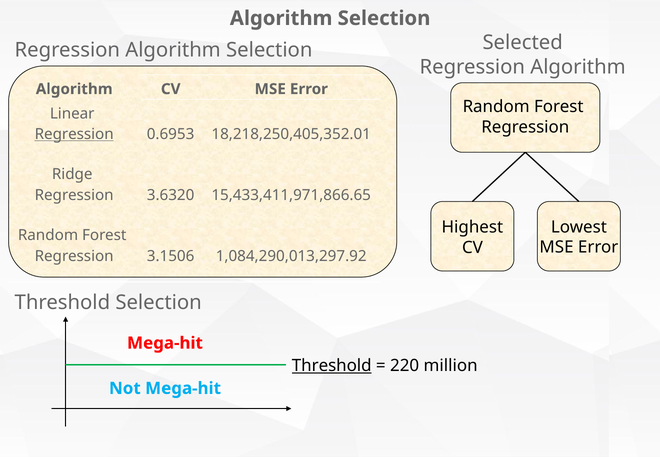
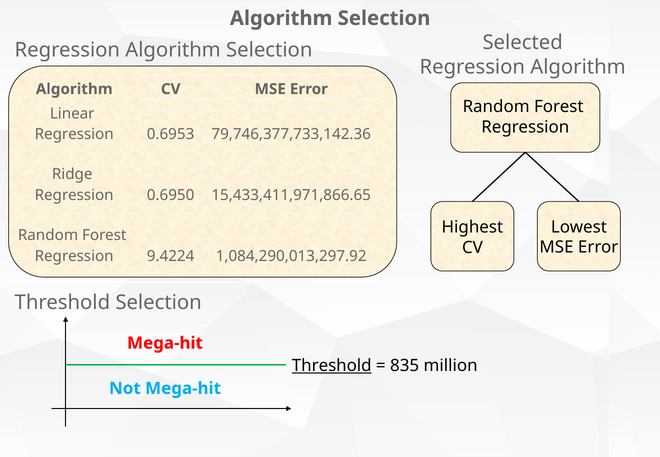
Regression at (74, 134) underline: present -> none
18,218,250,405,352.01: 18,218,250,405,352.01 -> 79,746,377,733,142.36
3.6320: 3.6320 -> 0.6950
3.1506: 3.1506 -> 9.4224
220: 220 -> 835
